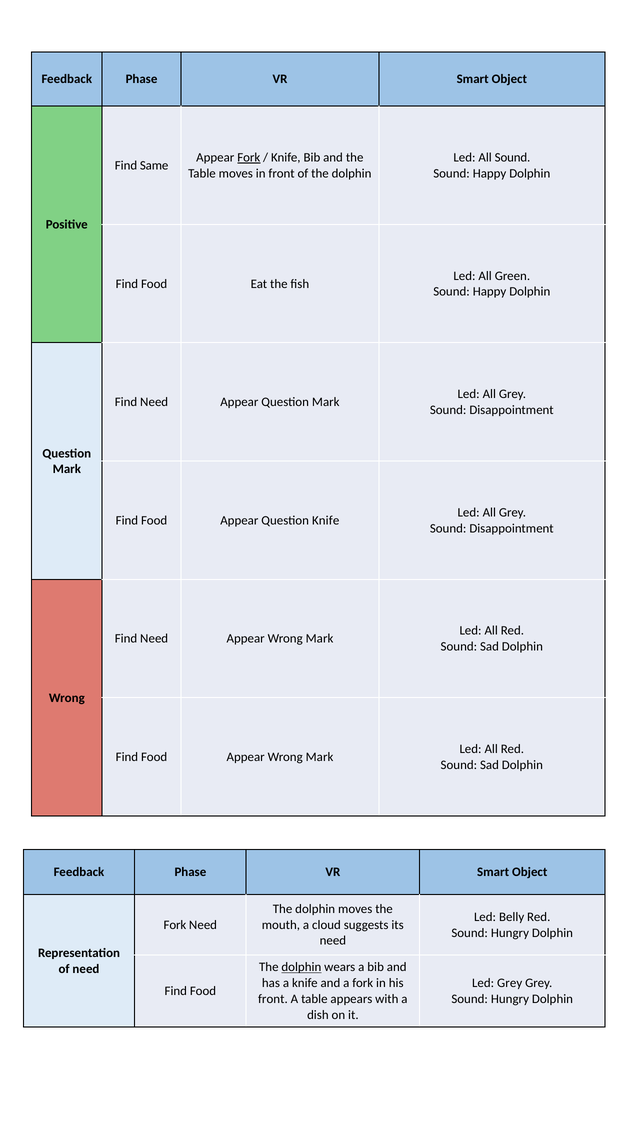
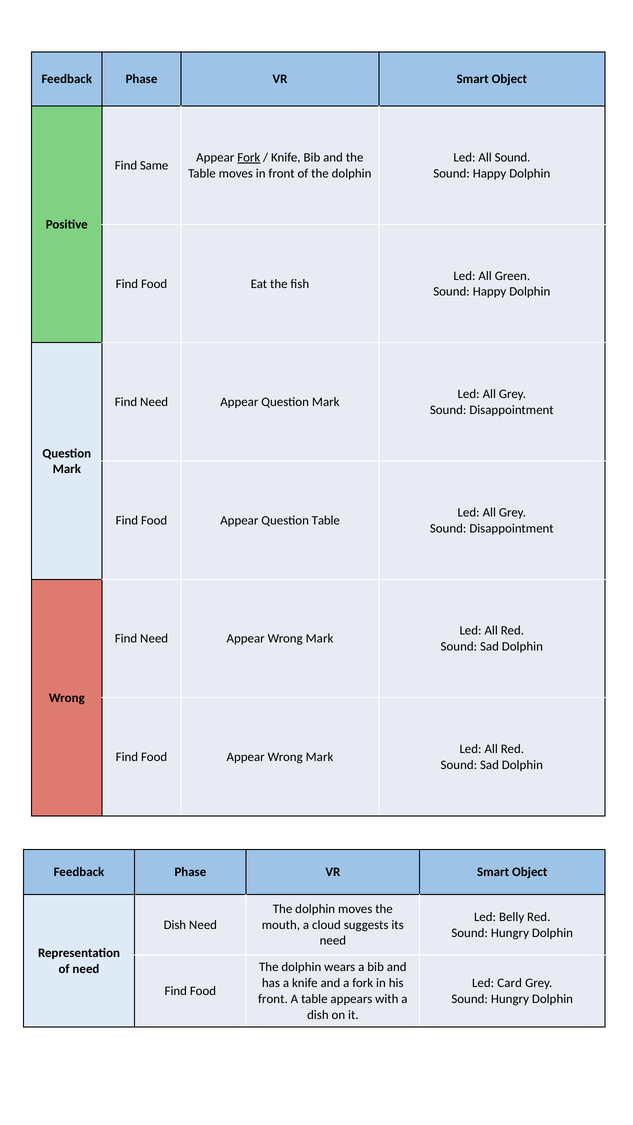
Question Knife: Knife -> Table
Fork at (175, 925): Fork -> Dish
dolphin at (301, 968) underline: present -> none
Led Grey: Grey -> Card
